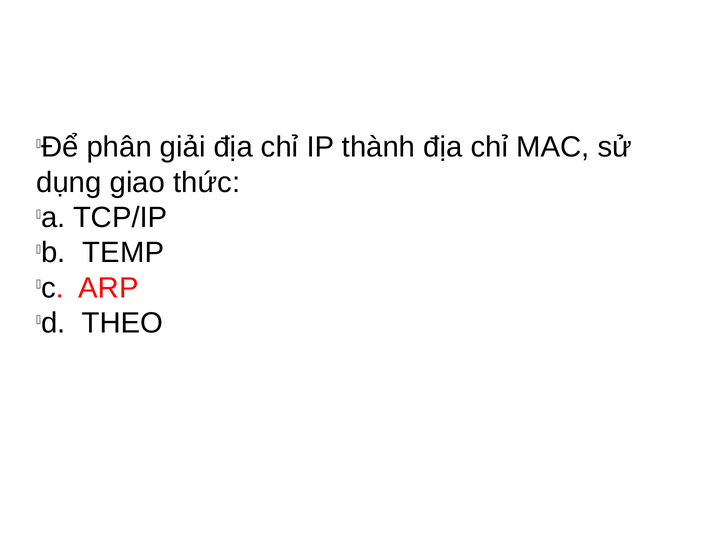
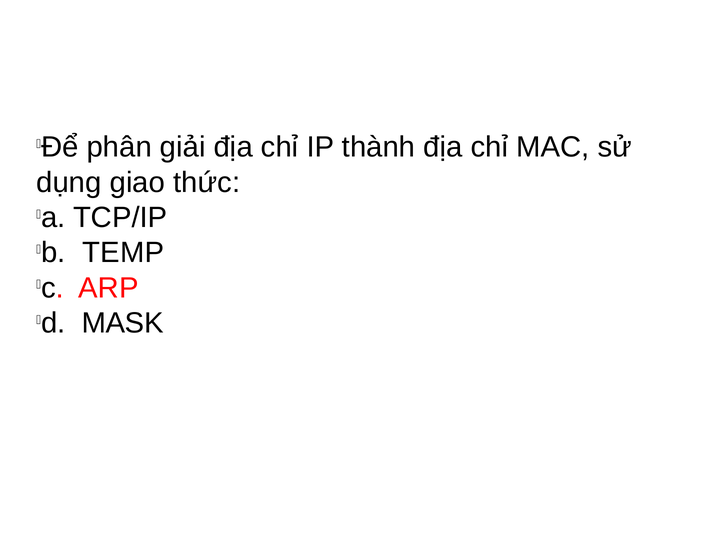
THEO: THEO -> MASK
